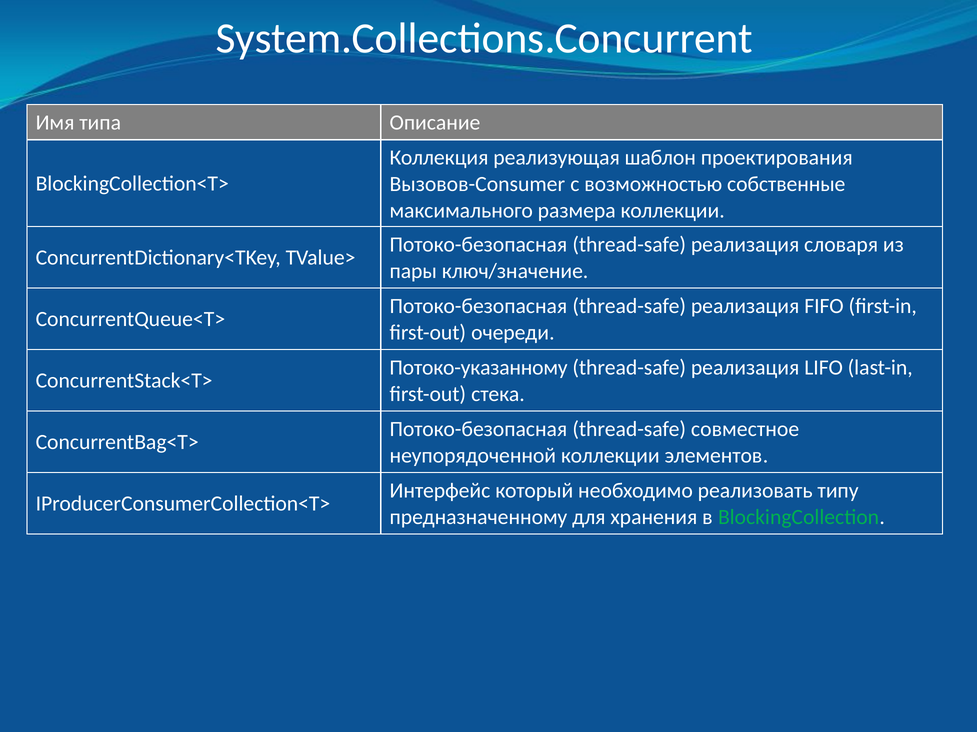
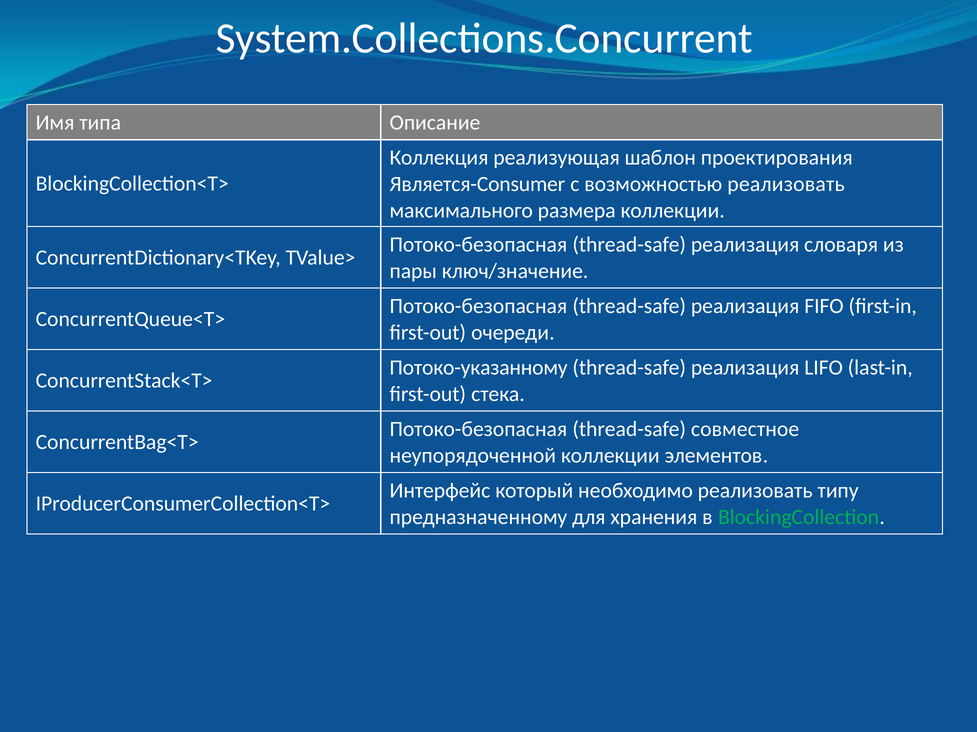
Вызовов-Consumer: Вызовов-Consumer -> Является-Consumer
возможностью собственные: собственные -> реализовать
